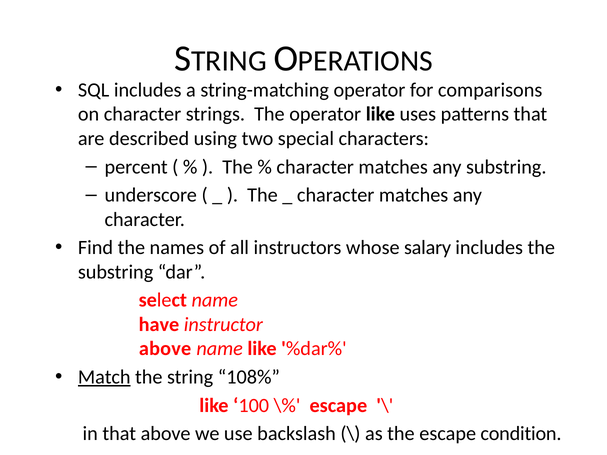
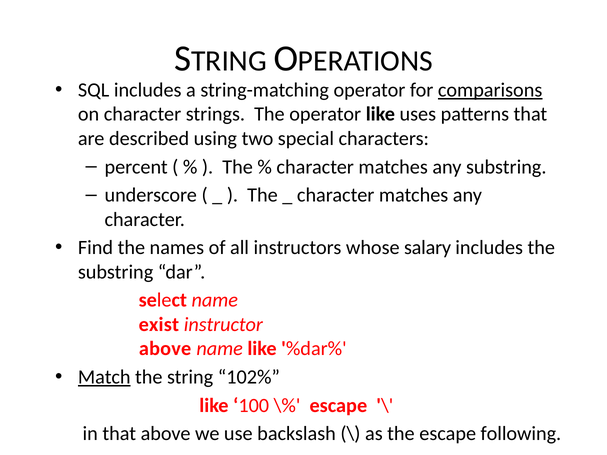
comparisons underline: none -> present
have: have -> exist
108%: 108% -> 102%
condition: condition -> following
